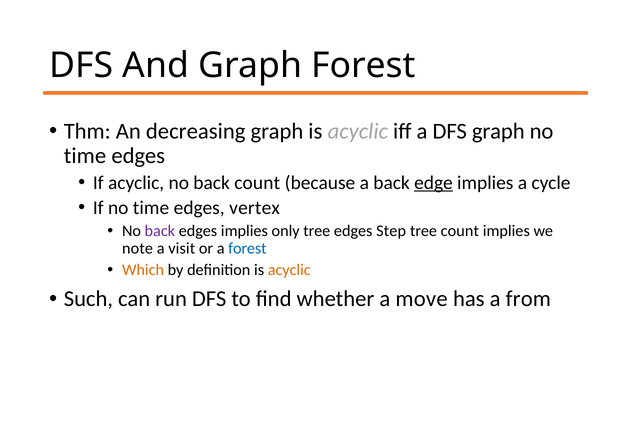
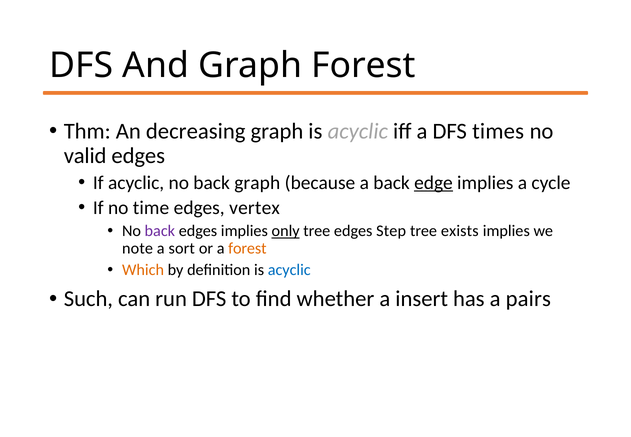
DFS graph: graph -> times
time at (85, 156): time -> valid
back count: count -> graph
only underline: none -> present
tree count: count -> exists
visit: visit -> sort
forest at (247, 248) colour: blue -> orange
acyclic at (289, 270) colour: orange -> blue
move: move -> insert
from: from -> pairs
